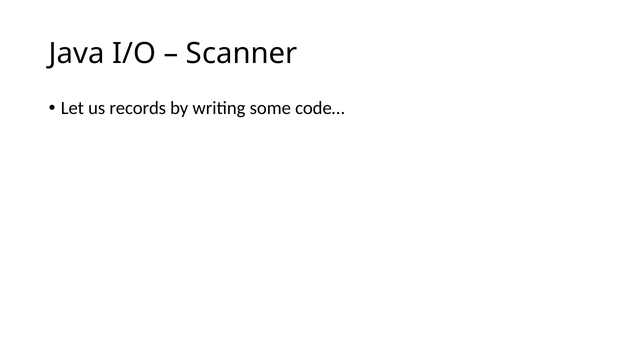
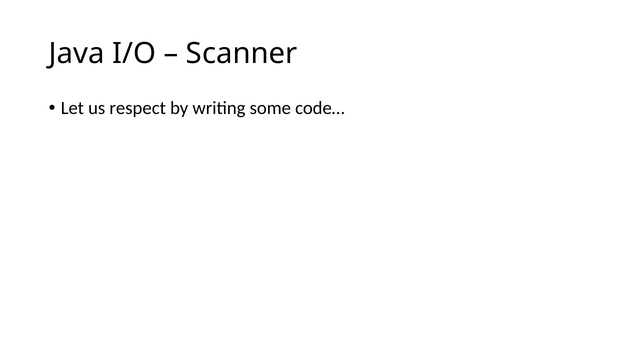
records: records -> respect
